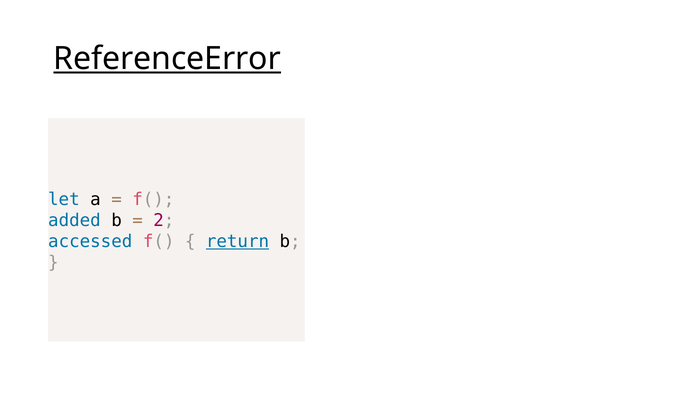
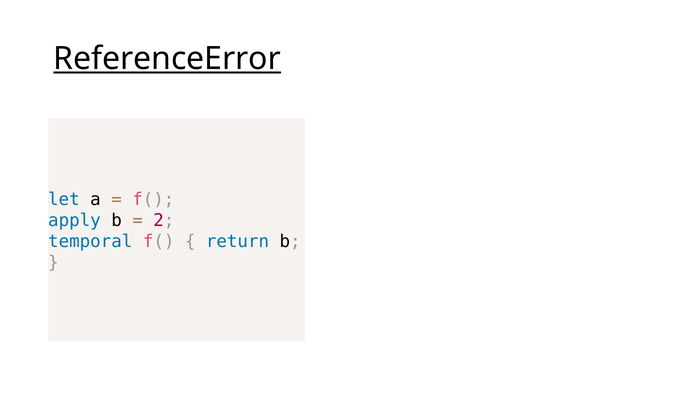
added: added -> apply
accessed: accessed -> temporal
return underline: present -> none
